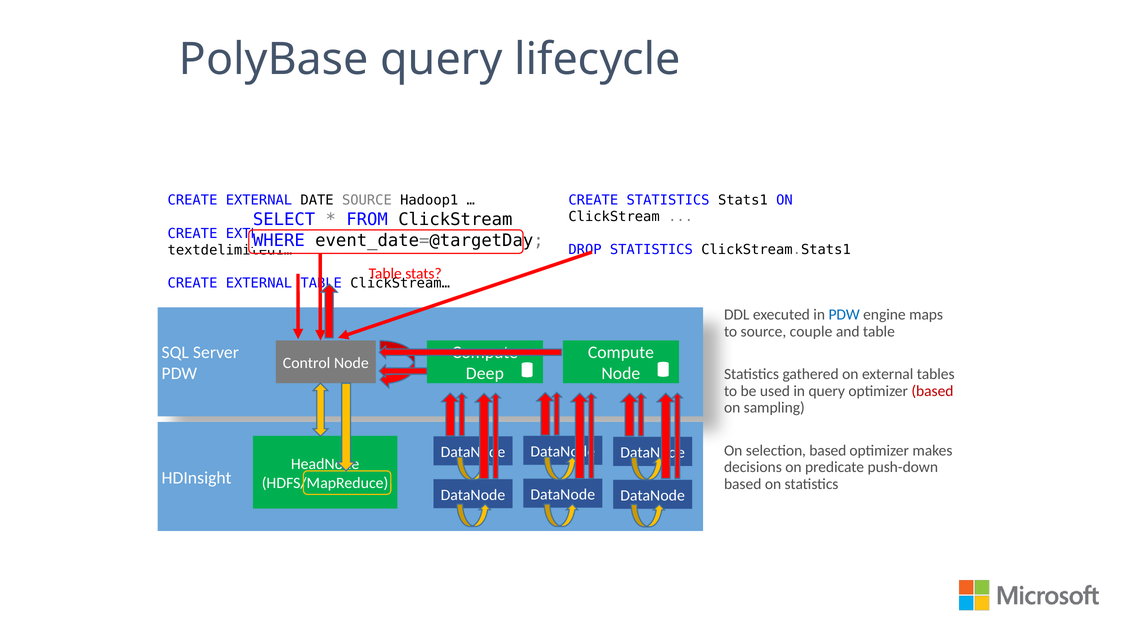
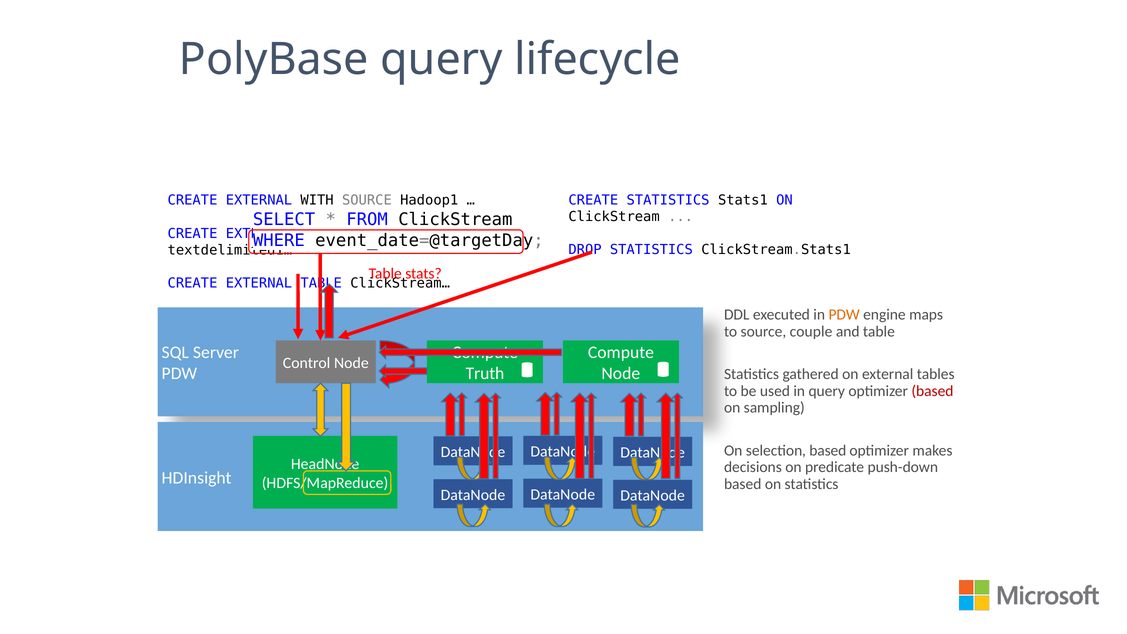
DATE: DATE -> WITH
PDW at (844, 315) colour: blue -> orange
Deep: Deep -> Truth
